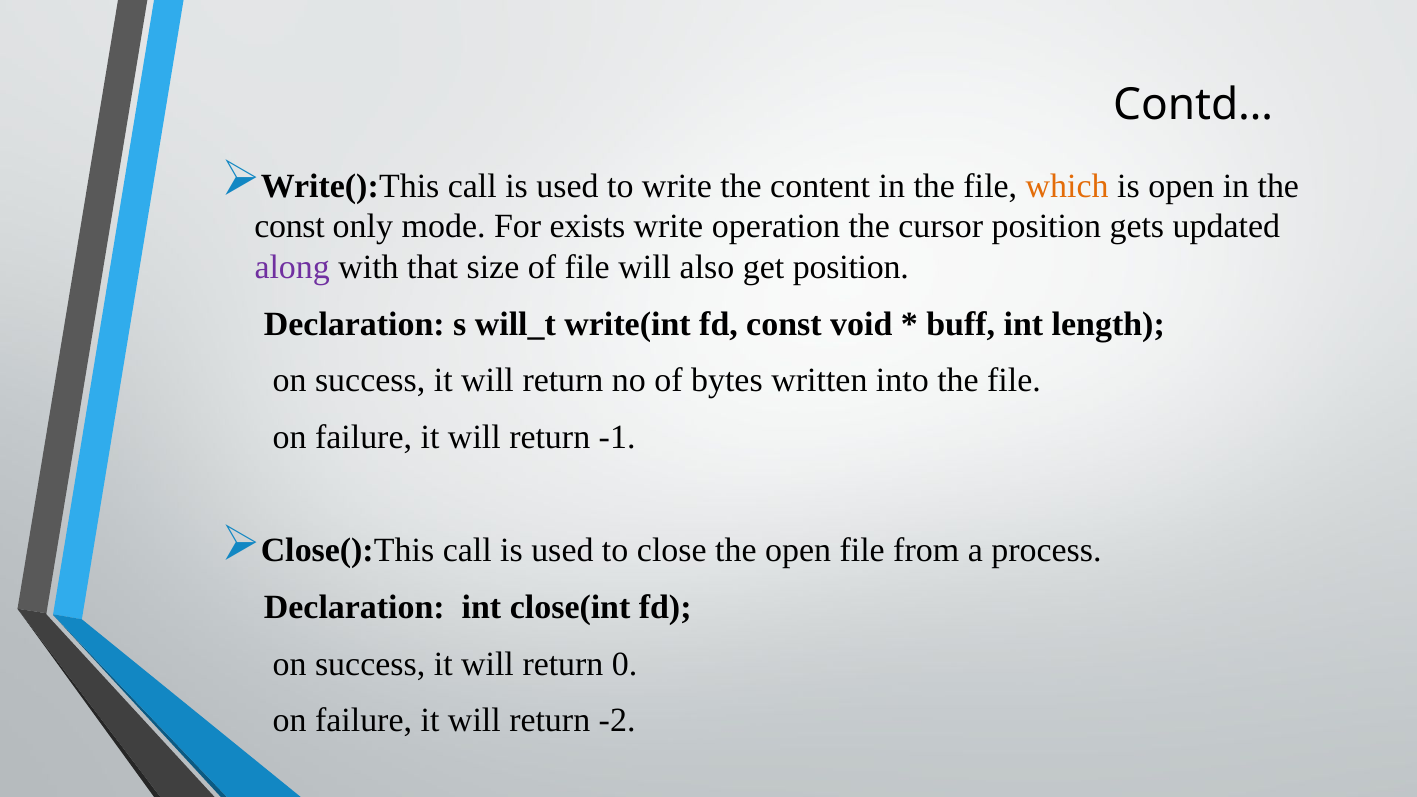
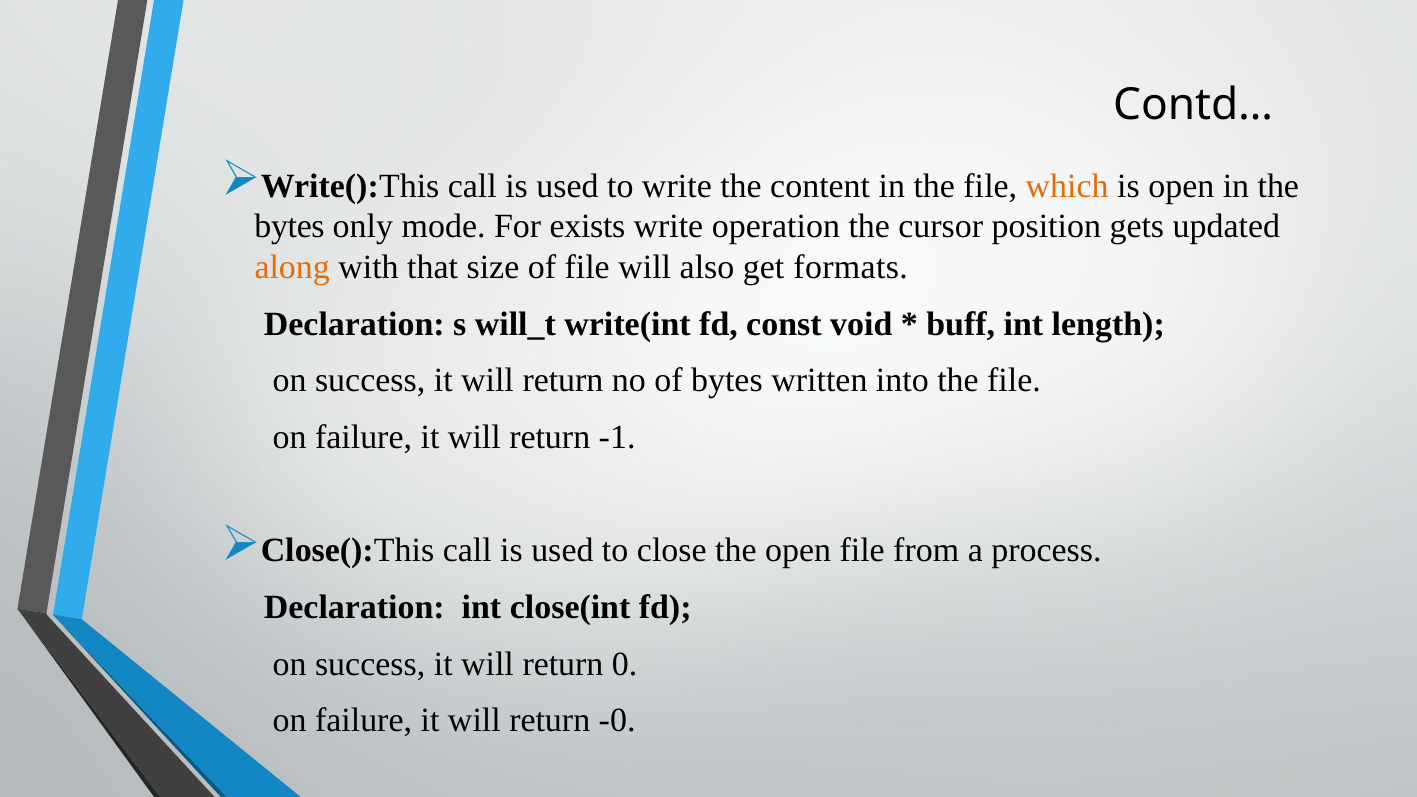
const at (290, 227): const -> bytes
along colour: purple -> orange
get position: position -> formats
-2: -2 -> -0
